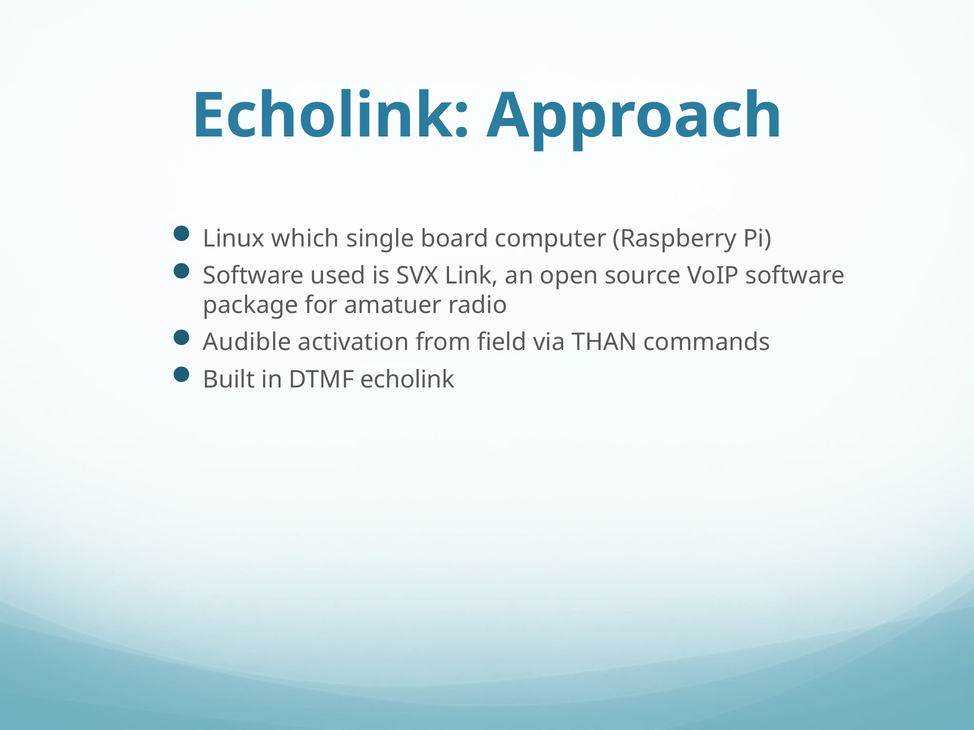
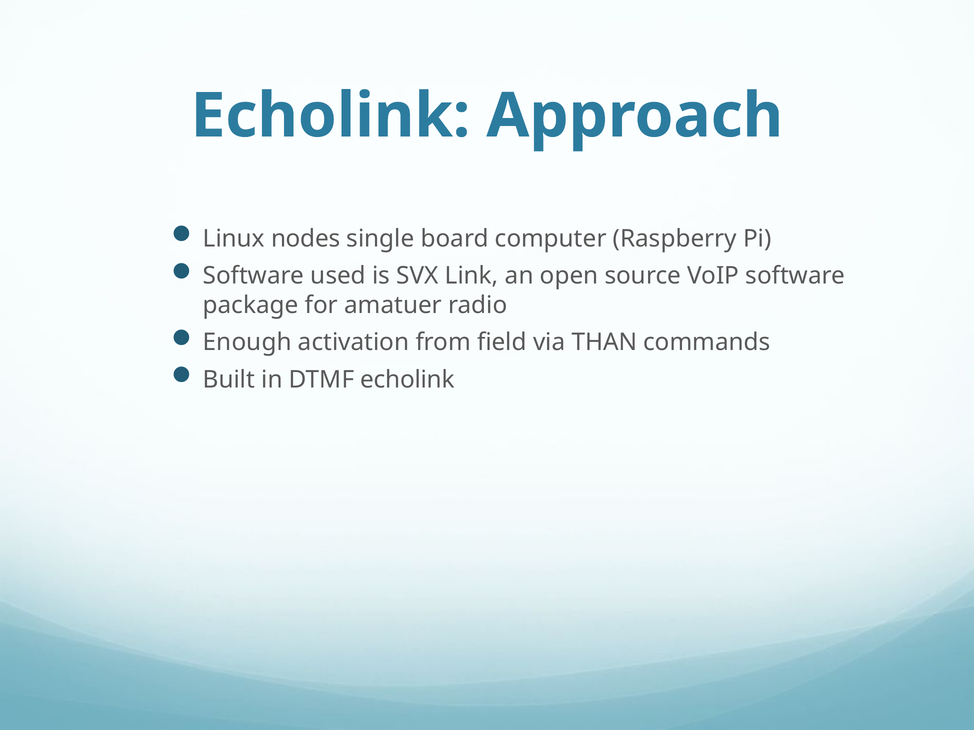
which: which -> nodes
Audible: Audible -> Enough
